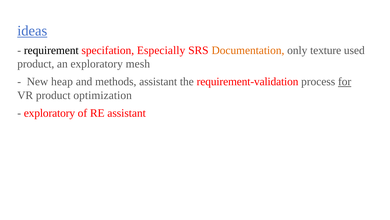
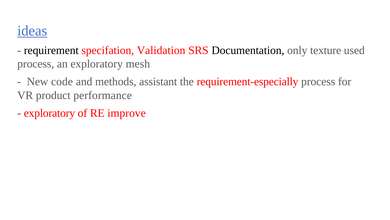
Especially: Especially -> Validation
Documentation colour: orange -> black
product at (36, 64): product -> process
heap: heap -> code
requirement-validation: requirement-validation -> requirement-especially
for underline: present -> none
optimization: optimization -> performance
RE assistant: assistant -> improve
